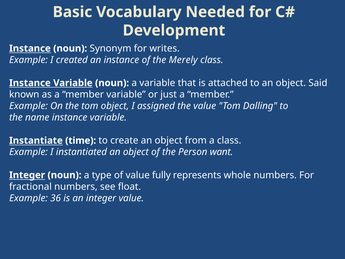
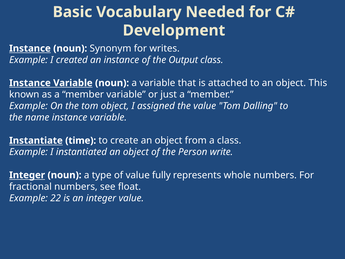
Merely: Merely -> Output
Said: Said -> This
want: want -> write
36: 36 -> 22
